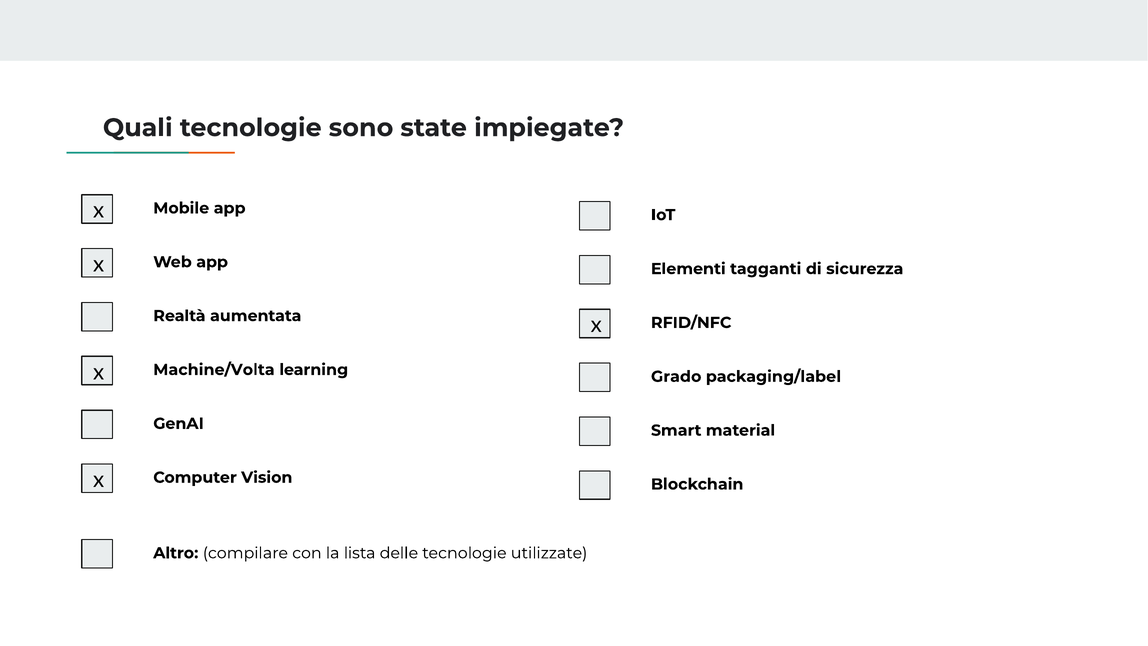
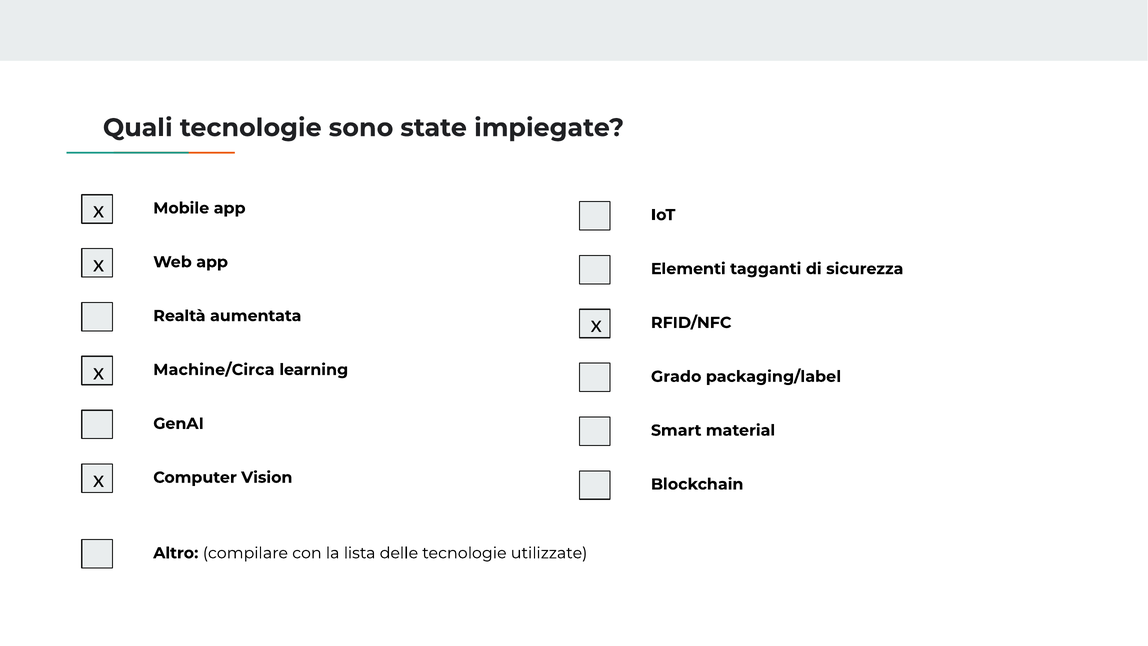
Machine/Volta: Machine/Volta -> Machine/Circa
